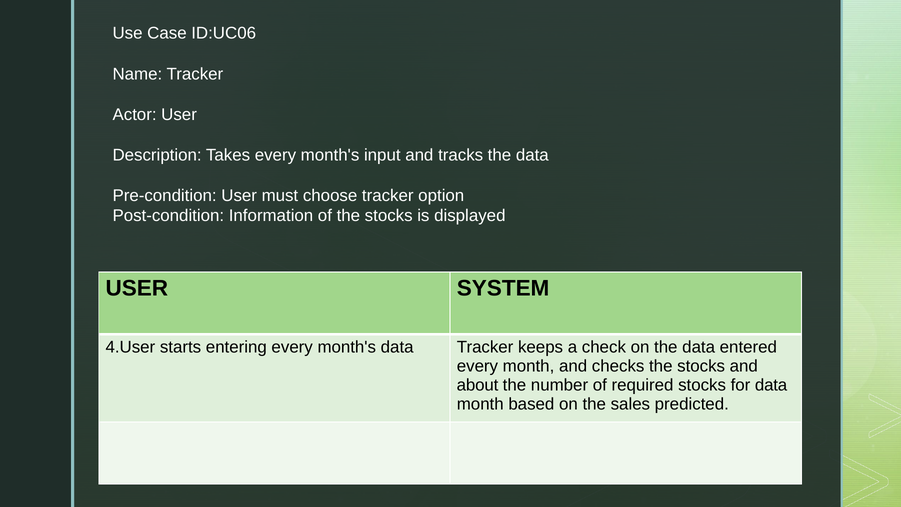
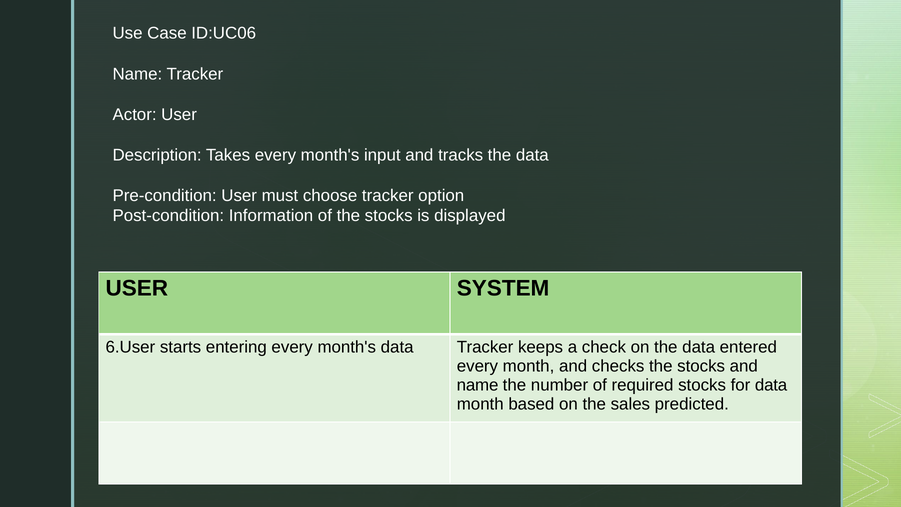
4.User: 4.User -> 6.User
about at (478, 385): about -> name
